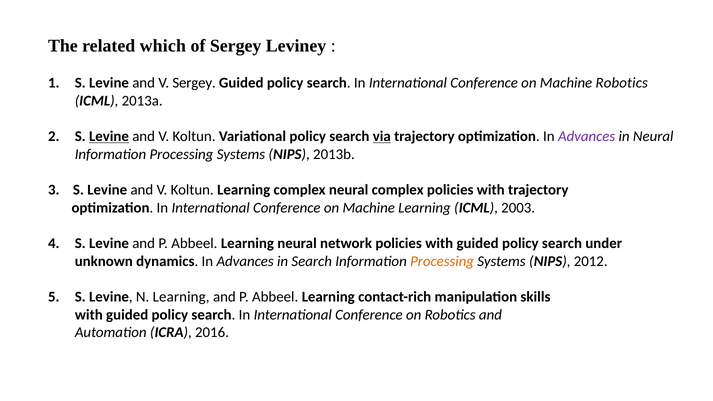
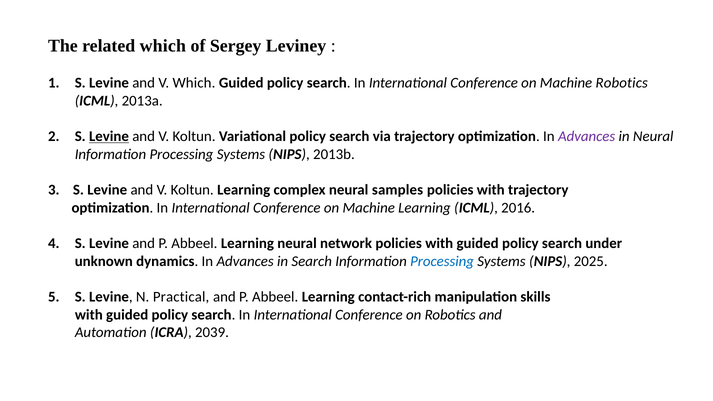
V Sergey: Sergey -> Which
via underline: present -> none
neural complex: complex -> samples
2003: 2003 -> 2016
Processing at (442, 261) colour: orange -> blue
2012: 2012 -> 2025
N Learning: Learning -> Practical
2016: 2016 -> 2039
